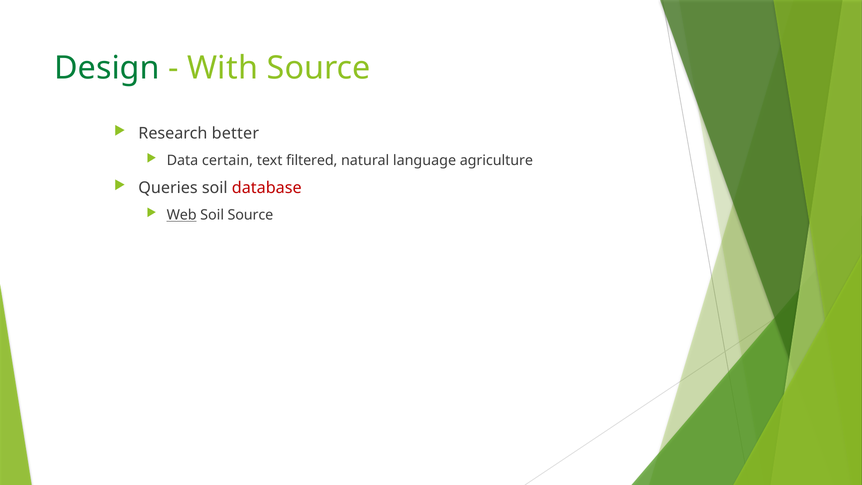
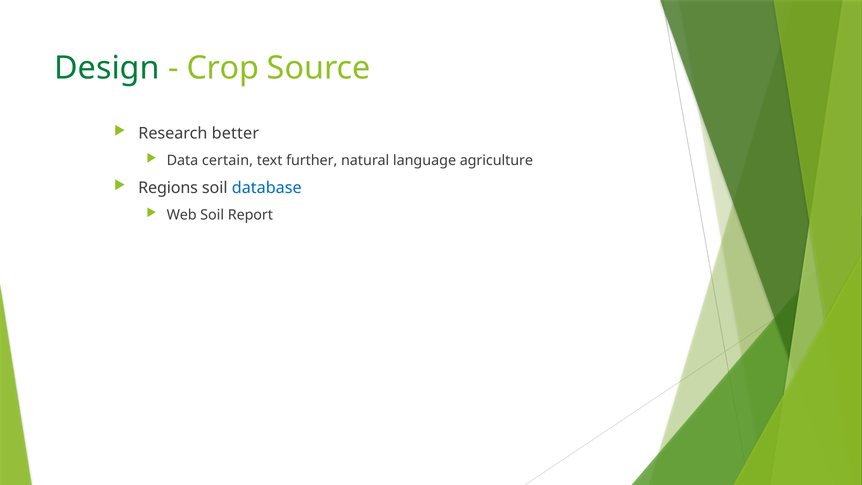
With: With -> Crop
filtered: filtered -> further
Queries: Queries -> Regions
database colour: red -> blue
Web underline: present -> none
Soil Source: Source -> Report
